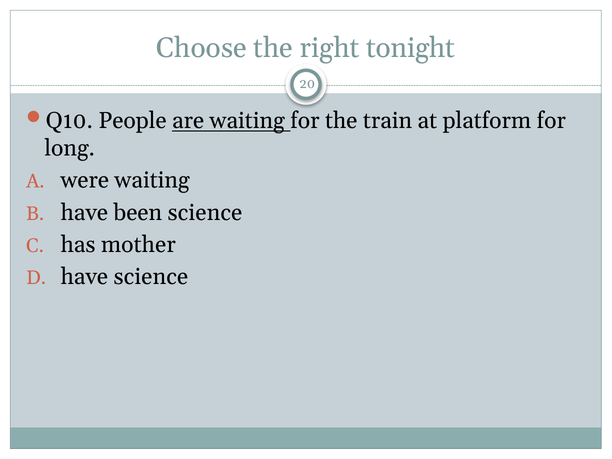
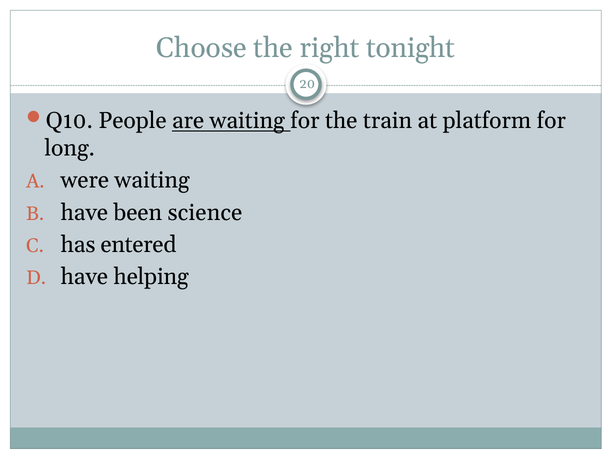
mother: mother -> entered
have science: science -> helping
